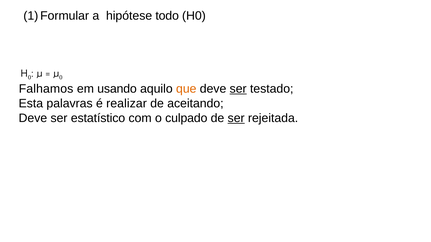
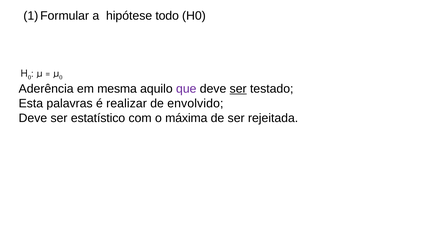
Falhamos: Falhamos -> Aderência
usando: usando -> mesma
que colour: orange -> purple
aceitando: aceitando -> envolvido
culpado: culpado -> máxima
ser at (236, 118) underline: present -> none
